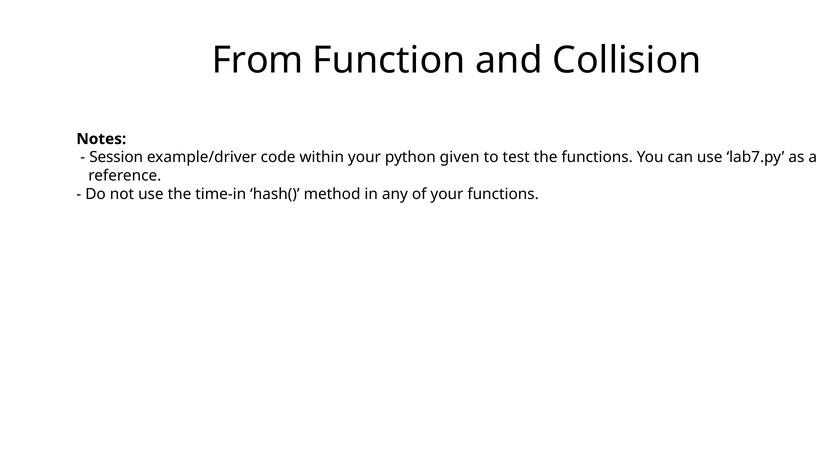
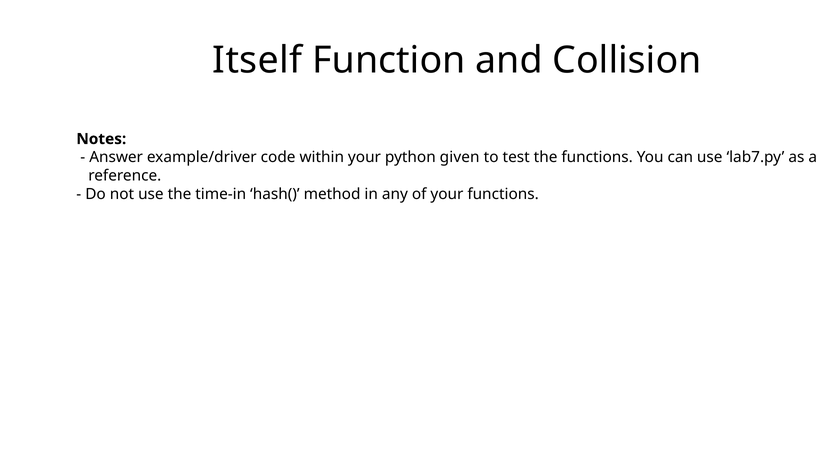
From: From -> Itself
Session: Session -> Answer
